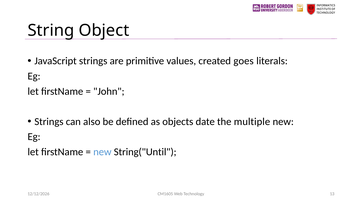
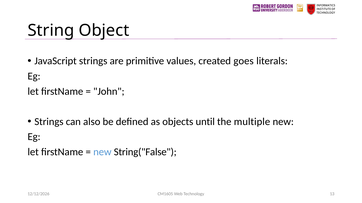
date: date -> until
String("Until: String("Until -> String("False
